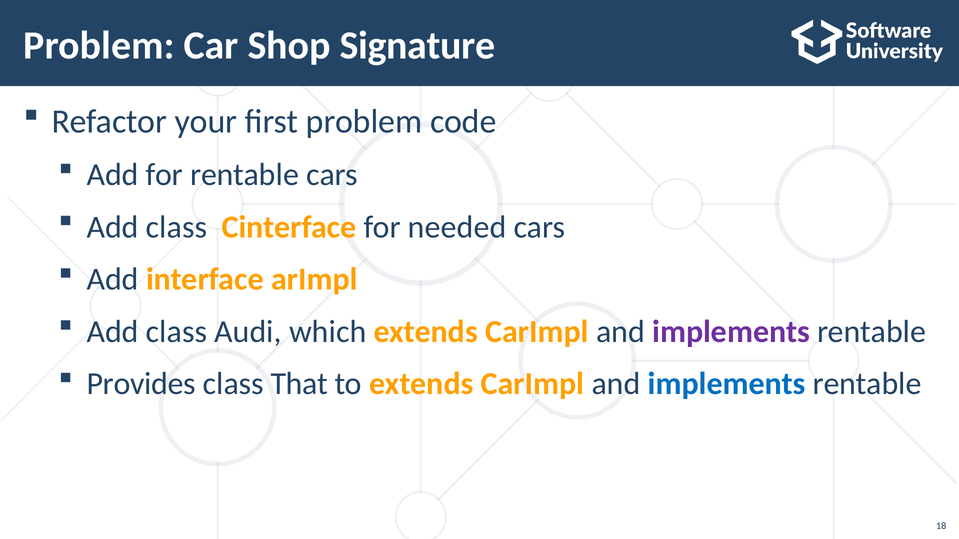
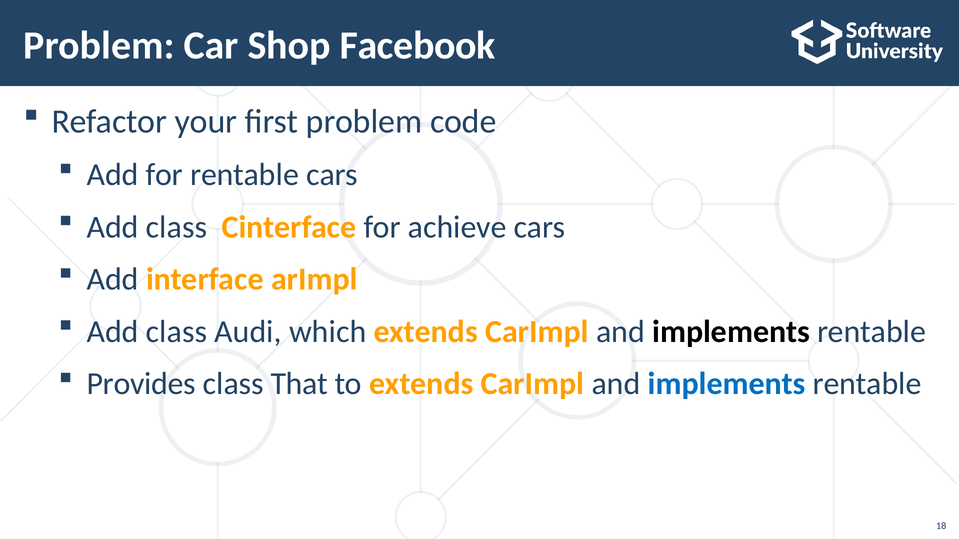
Signature: Signature -> Facebook
needed: needed -> achieve
implements at (731, 332) colour: purple -> black
